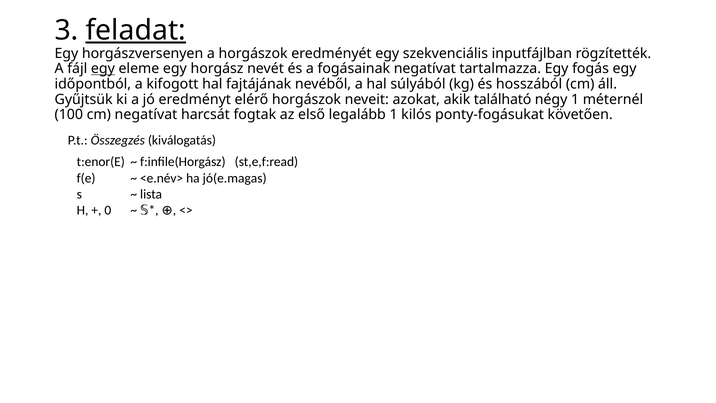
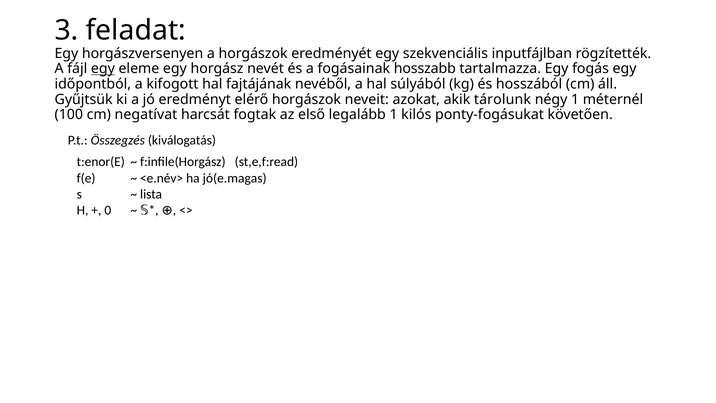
feladat underline: present -> none
fogásainak negatívat: negatívat -> hosszabb
található: található -> tárolunk
